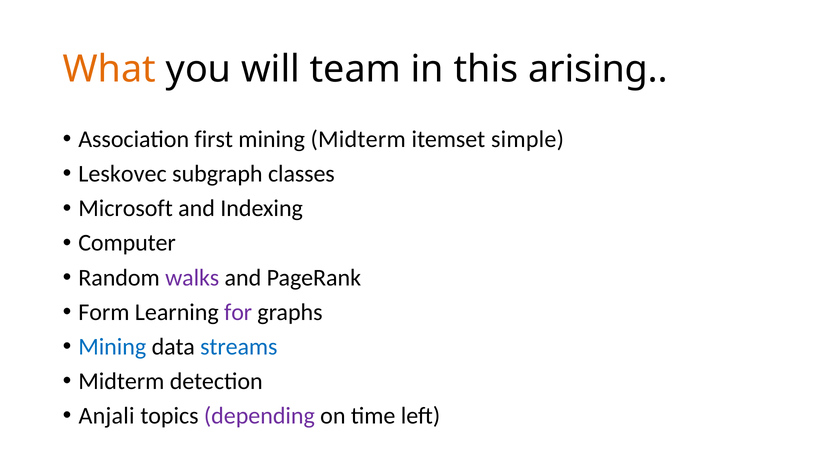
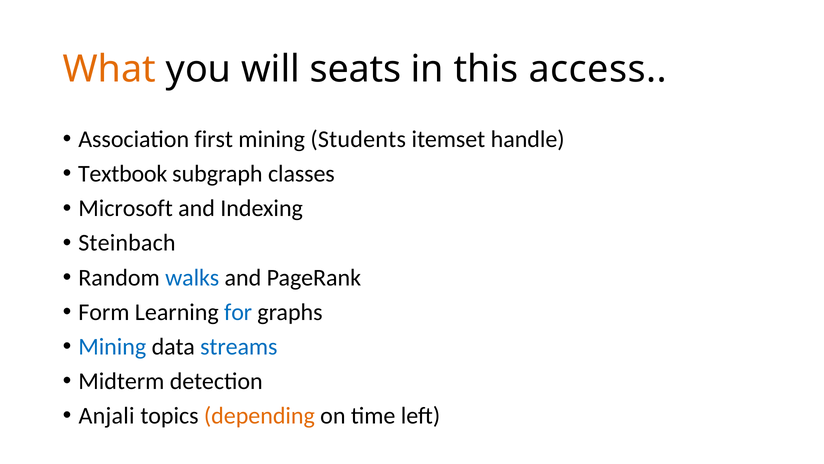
team: team -> seats
arising: arising -> access
mining Midterm: Midterm -> Students
simple: simple -> handle
Leskovec: Leskovec -> Textbook
Computer: Computer -> Steinbach
walks colour: purple -> blue
for colour: purple -> blue
depending colour: purple -> orange
